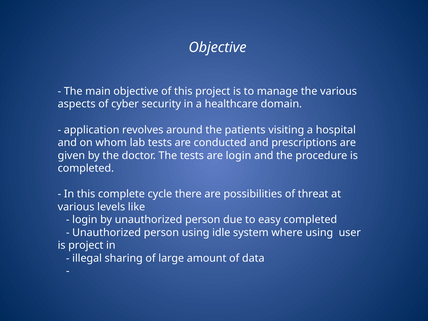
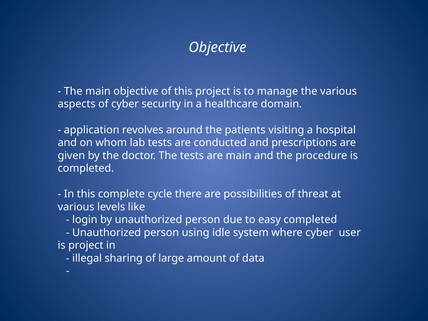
are login: login -> main
where using: using -> cyber
